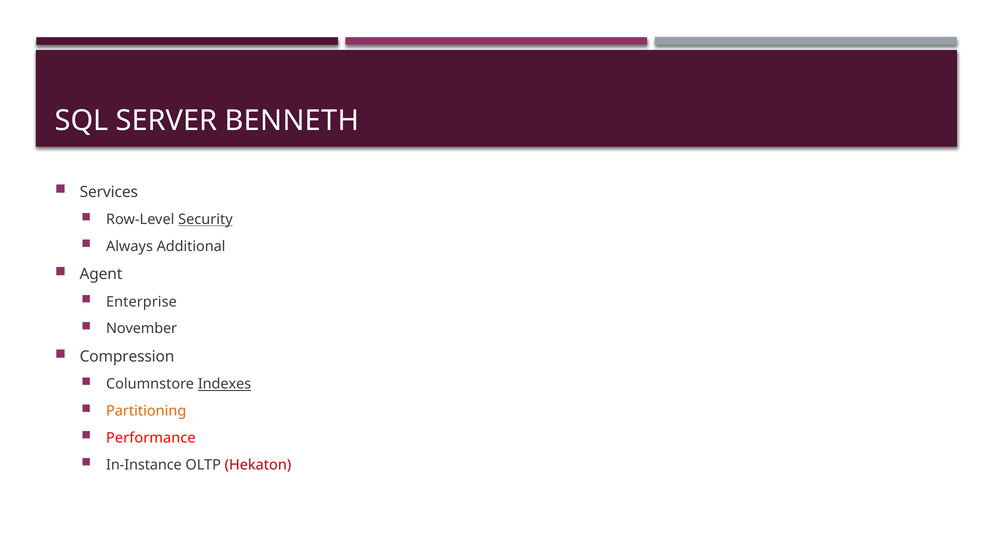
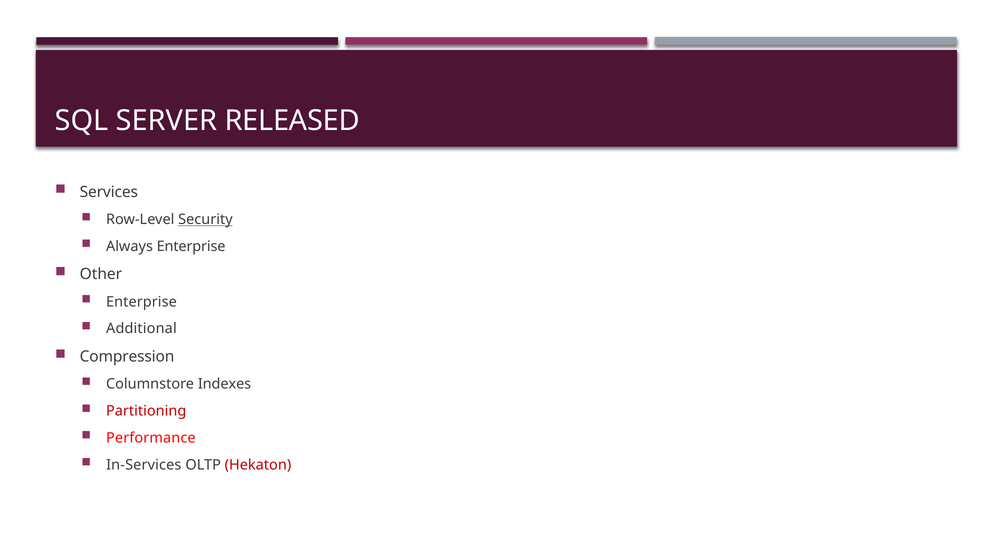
BENNETH: BENNETH -> RELEASED
Always Additional: Additional -> Enterprise
Agent: Agent -> Other
November: November -> Additional
Indexes underline: present -> none
Partitioning colour: orange -> red
In-Instance: In-Instance -> In-Services
